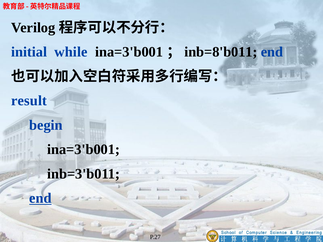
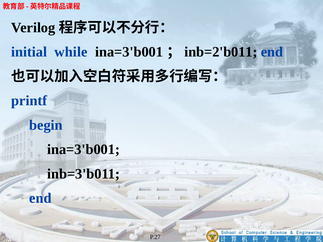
inb=8'b011: inb=8'b011 -> inb=2'b011
result: result -> printf
end at (40, 198) underline: present -> none
